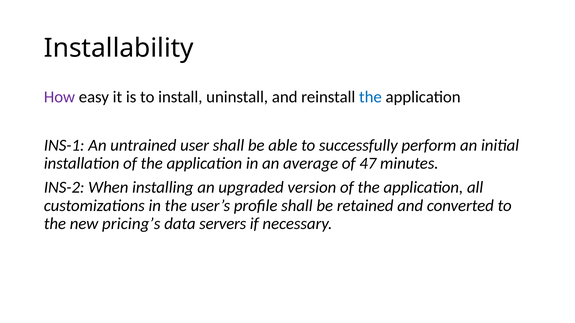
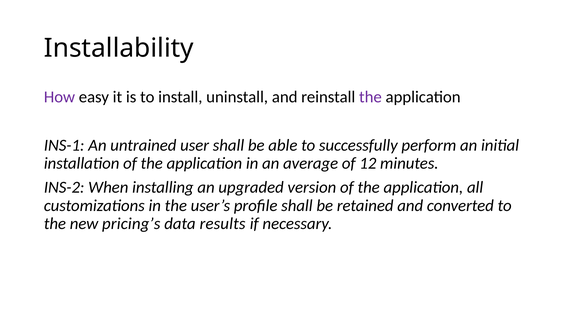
the at (370, 97) colour: blue -> purple
47: 47 -> 12
servers: servers -> results
